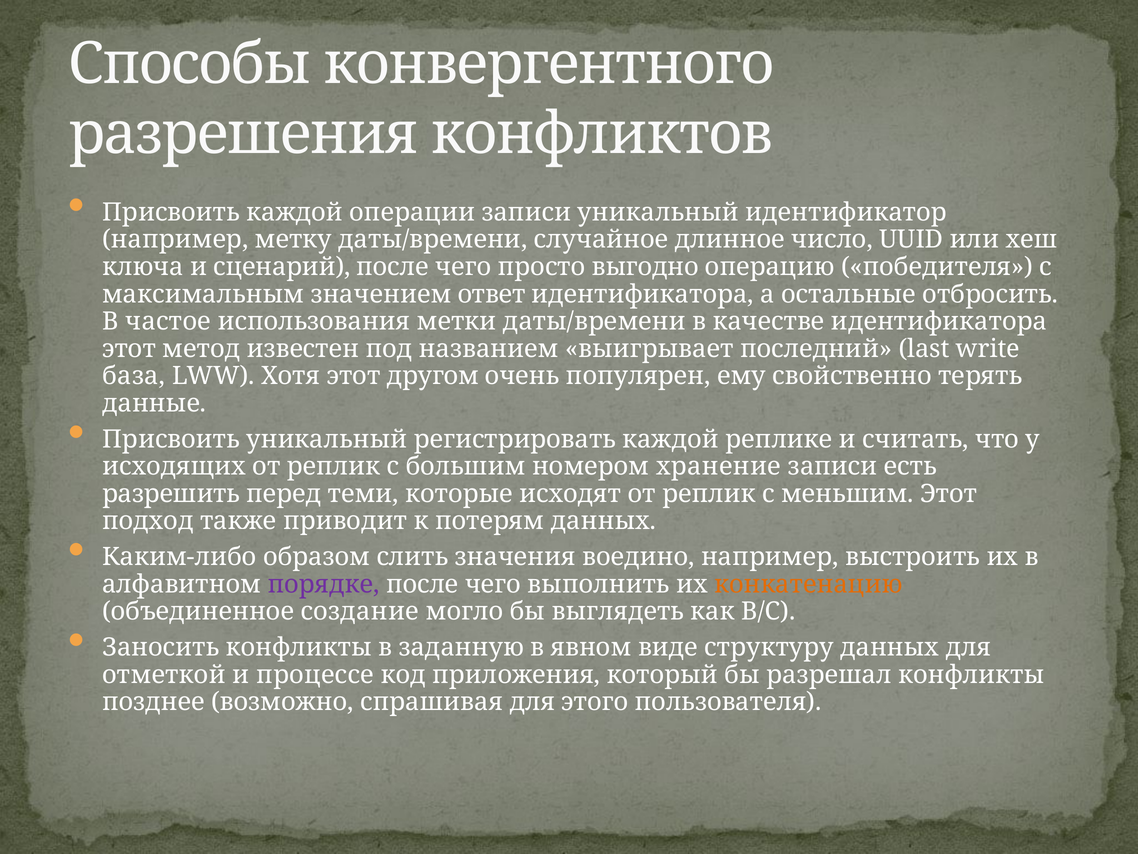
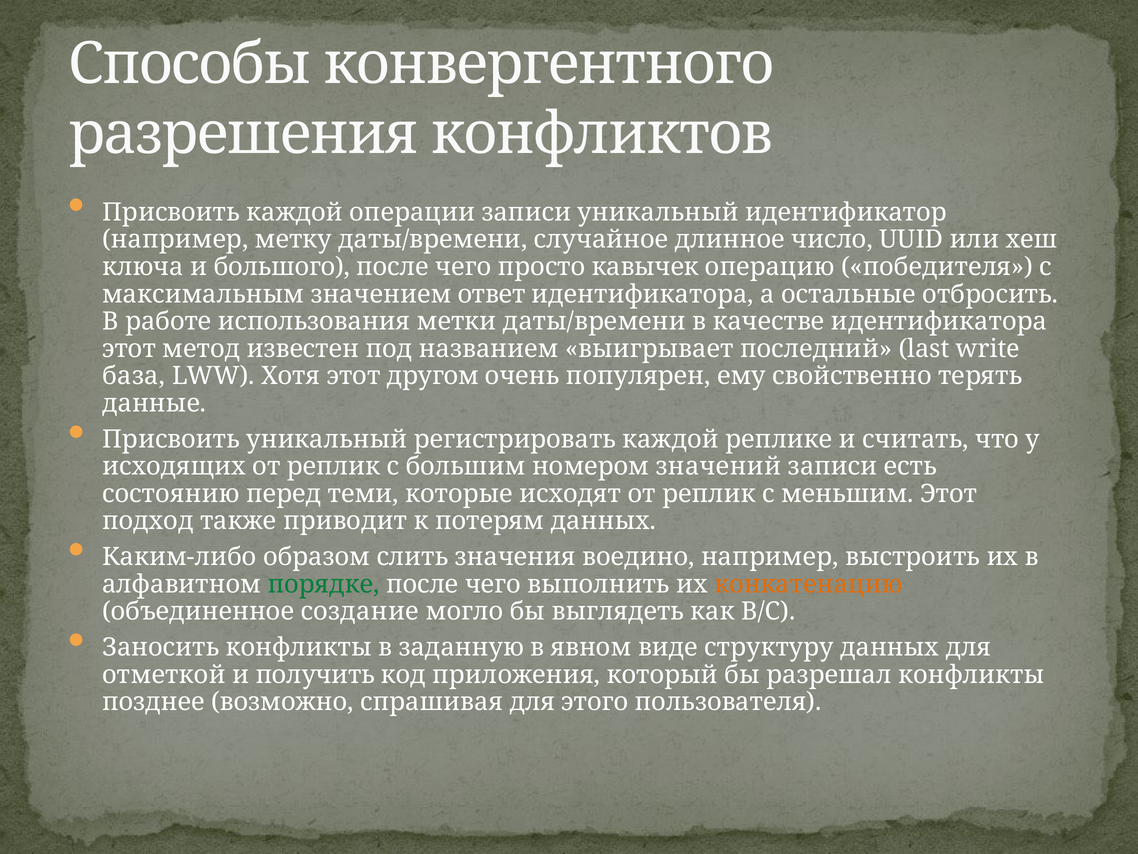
сценарий: сценарий -> большого
выгодно: выгодно -> кавычек
частое: частое -> работе
хранение: хранение -> значений
разрешить: разрешить -> состоянию
порядке colour: purple -> green
процессе: процессе -> получить
